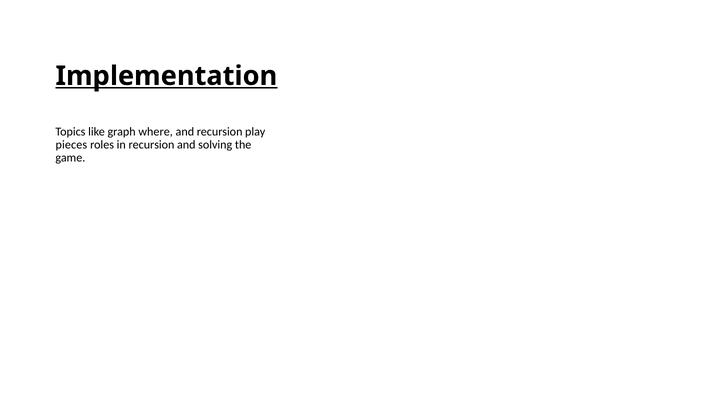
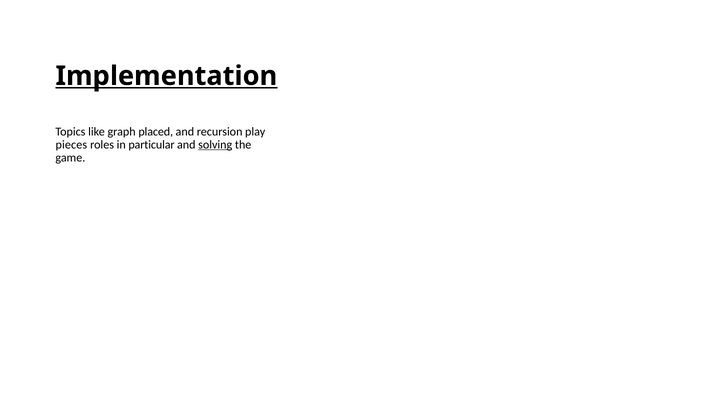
where: where -> placed
in recursion: recursion -> particular
solving underline: none -> present
